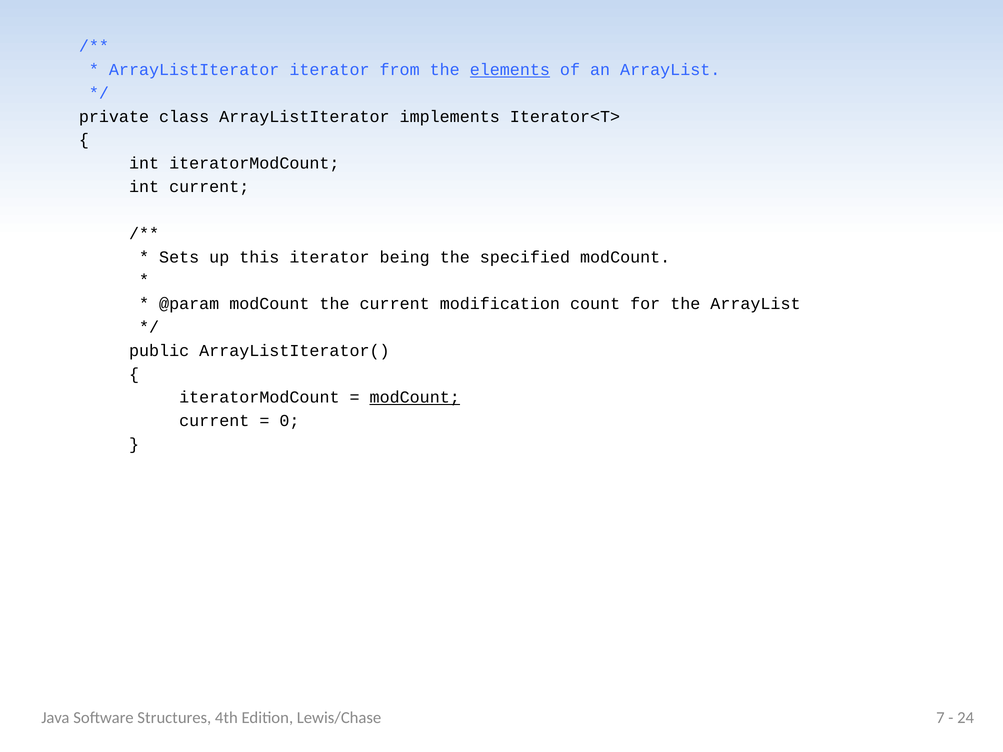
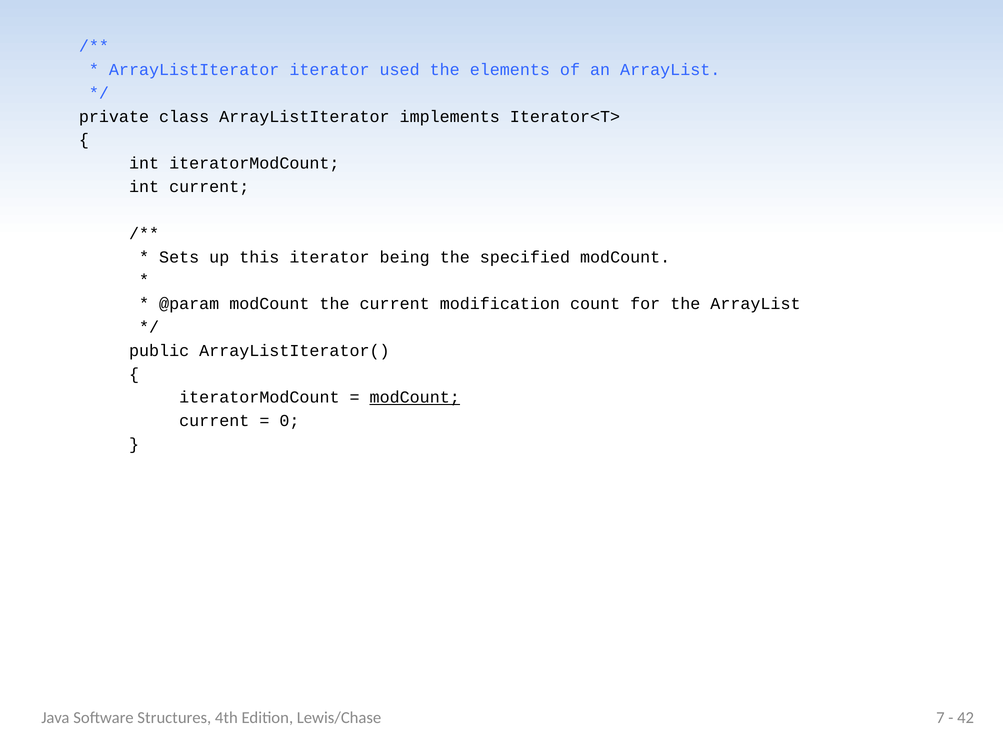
from: from -> used
elements underline: present -> none
24: 24 -> 42
